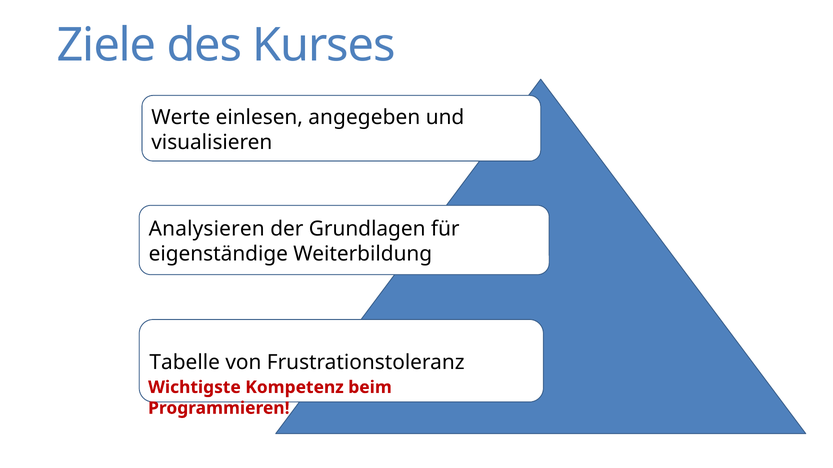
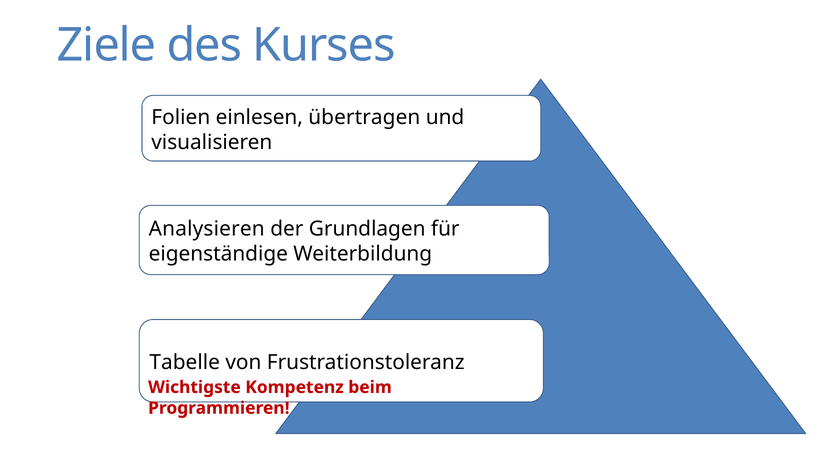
Werte: Werte -> Folien
angegeben: angegeben -> übertragen
